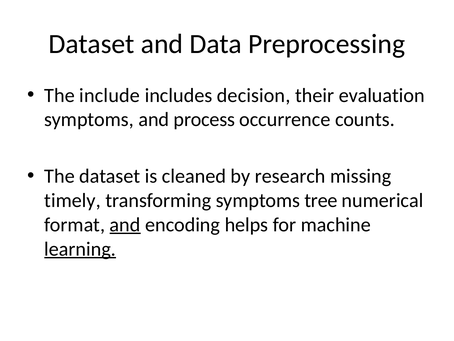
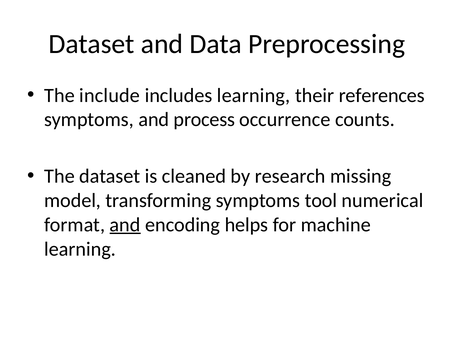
includes decision: decision -> learning
evaluation: evaluation -> references
timely: timely -> model
tree: tree -> tool
learning at (80, 249) underline: present -> none
